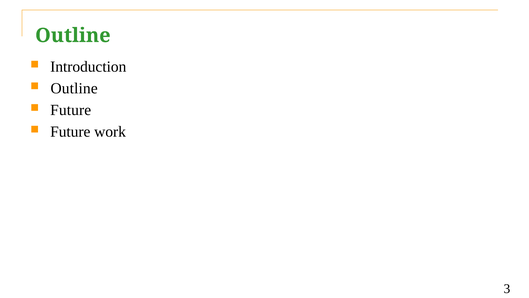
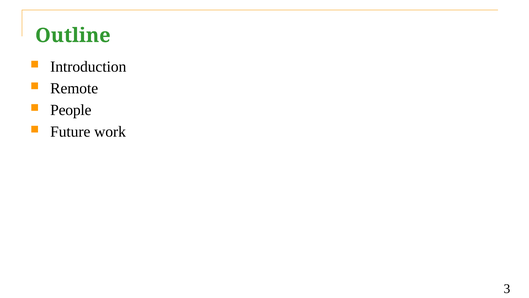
Outline at (74, 88): Outline -> Remote
Future at (71, 110): Future -> People
